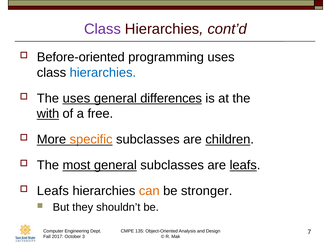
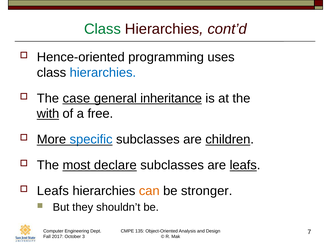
Class at (102, 29) colour: purple -> green
Before-oriented: Before-oriented -> Hence-oriented
The uses: uses -> case
differences: differences -> inheritance
specific colour: orange -> blue
most general: general -> declare
